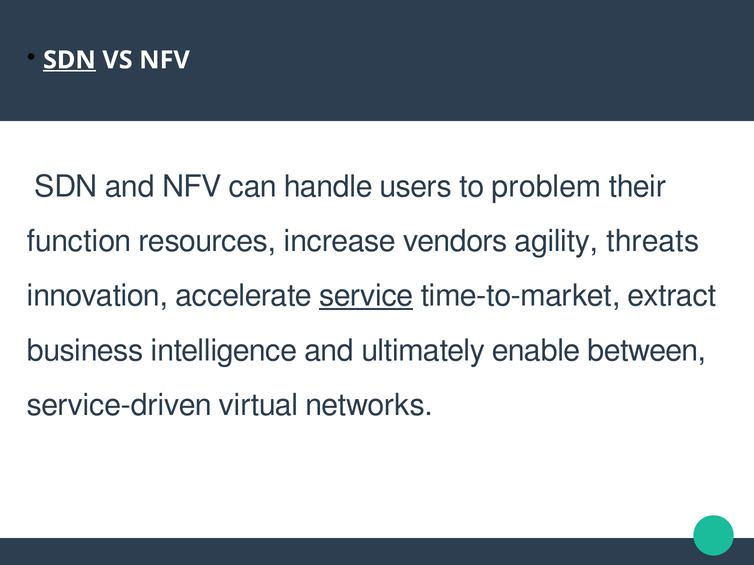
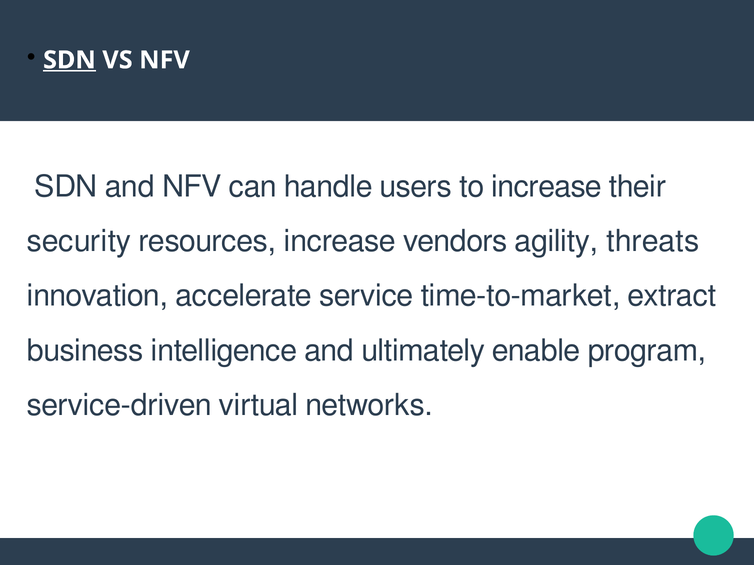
to problem: problem -> increase
function: function -> security
service underline: present -> none
between: between -> program
